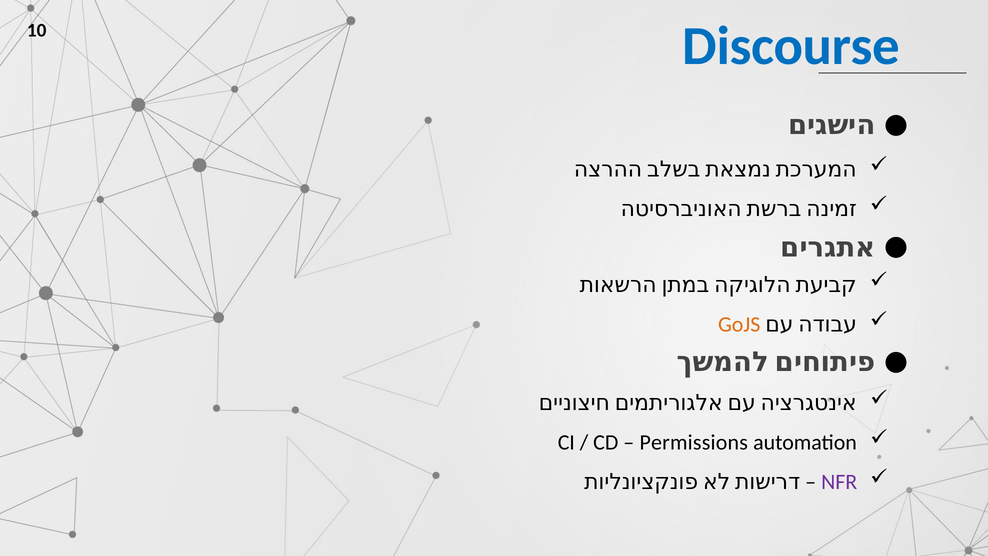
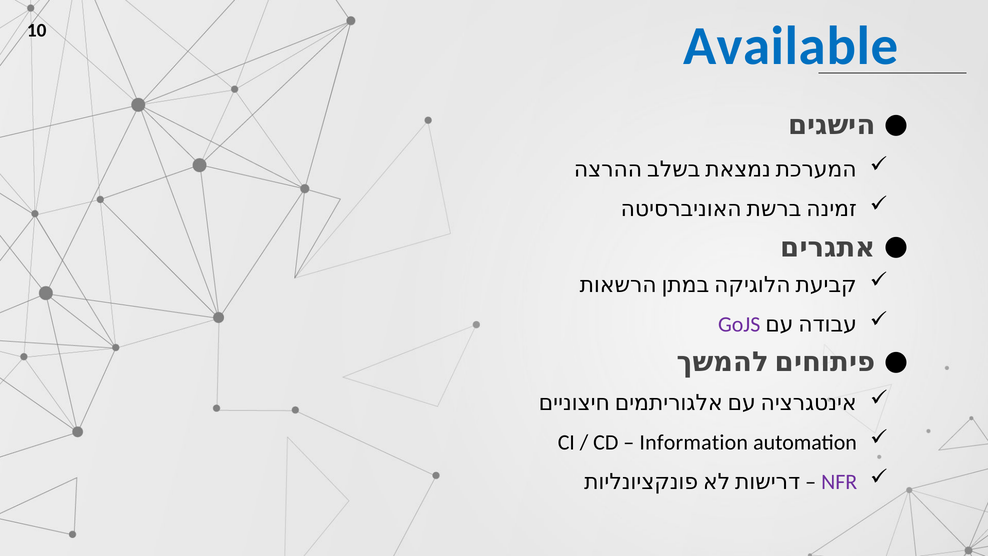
Discourse: Discourse -> Available
GoJS colour: orange -> purple
Permissions: Permissions -> Information
